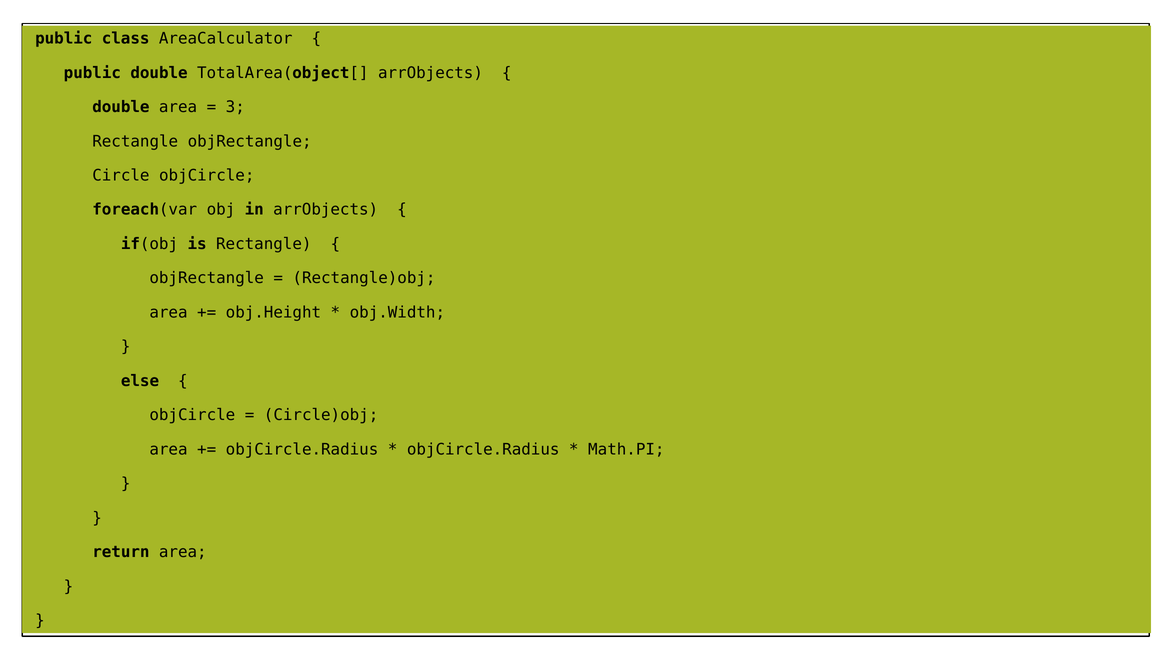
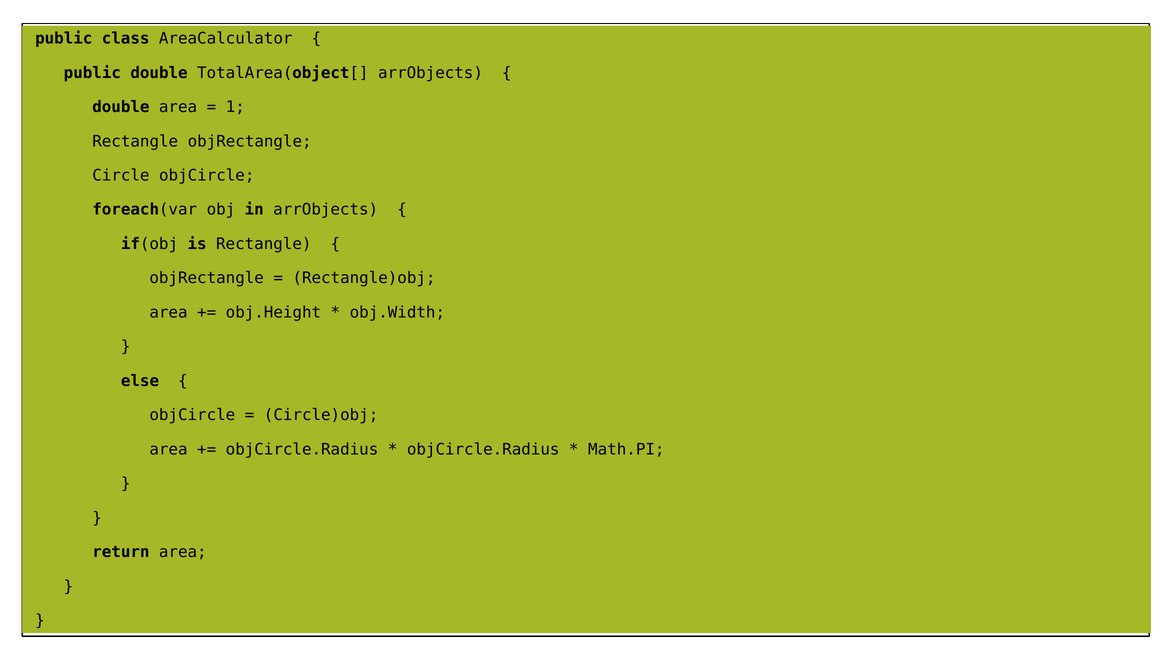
3: 3 -> 1
